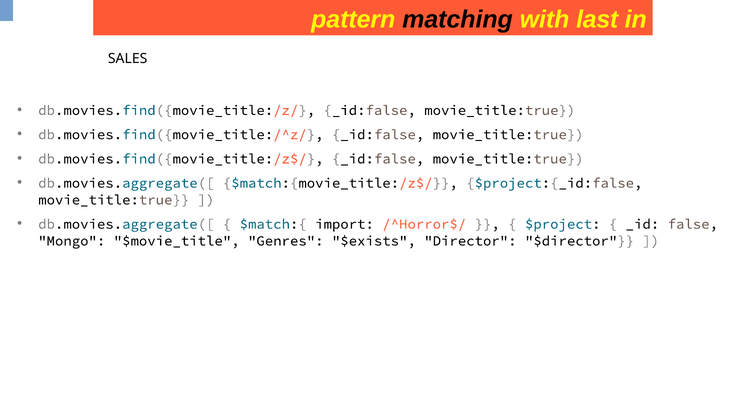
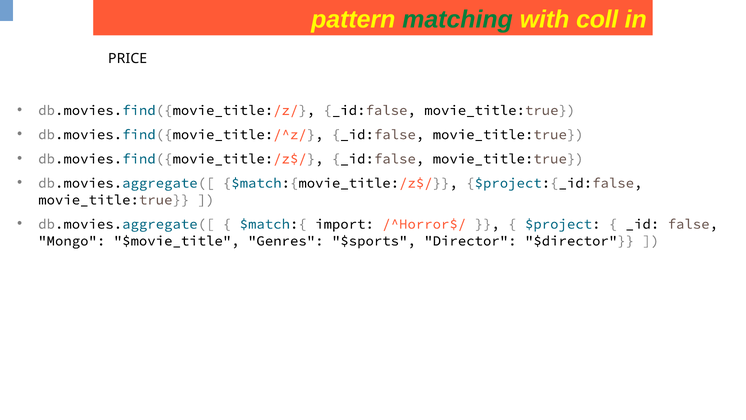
matching colour: black -> green
last: last -> coll
SALES: SALES -> PRICE
$exists: $exists -> $sports
